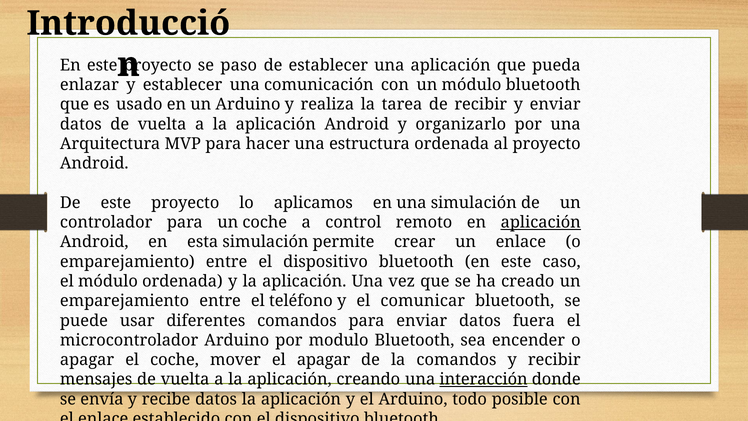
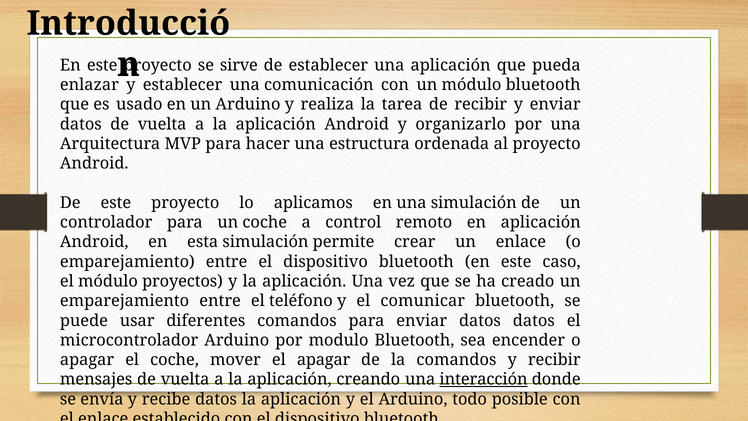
paso: paso -> sirve
aplicación at (541, 222) underline: present -> none
módulo ordenada: ordenada -> proyectos
datos fuera: fuera -> datos
